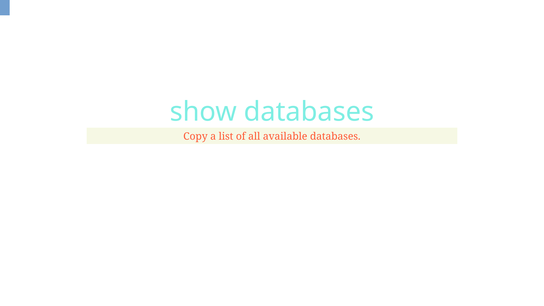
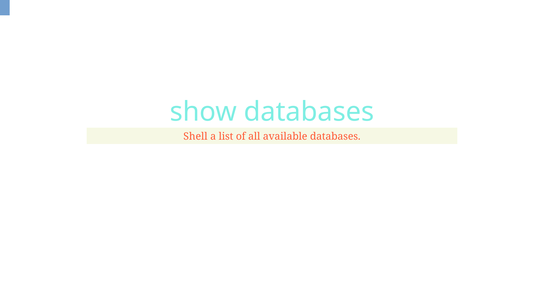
Copy: Copy -> Shell
